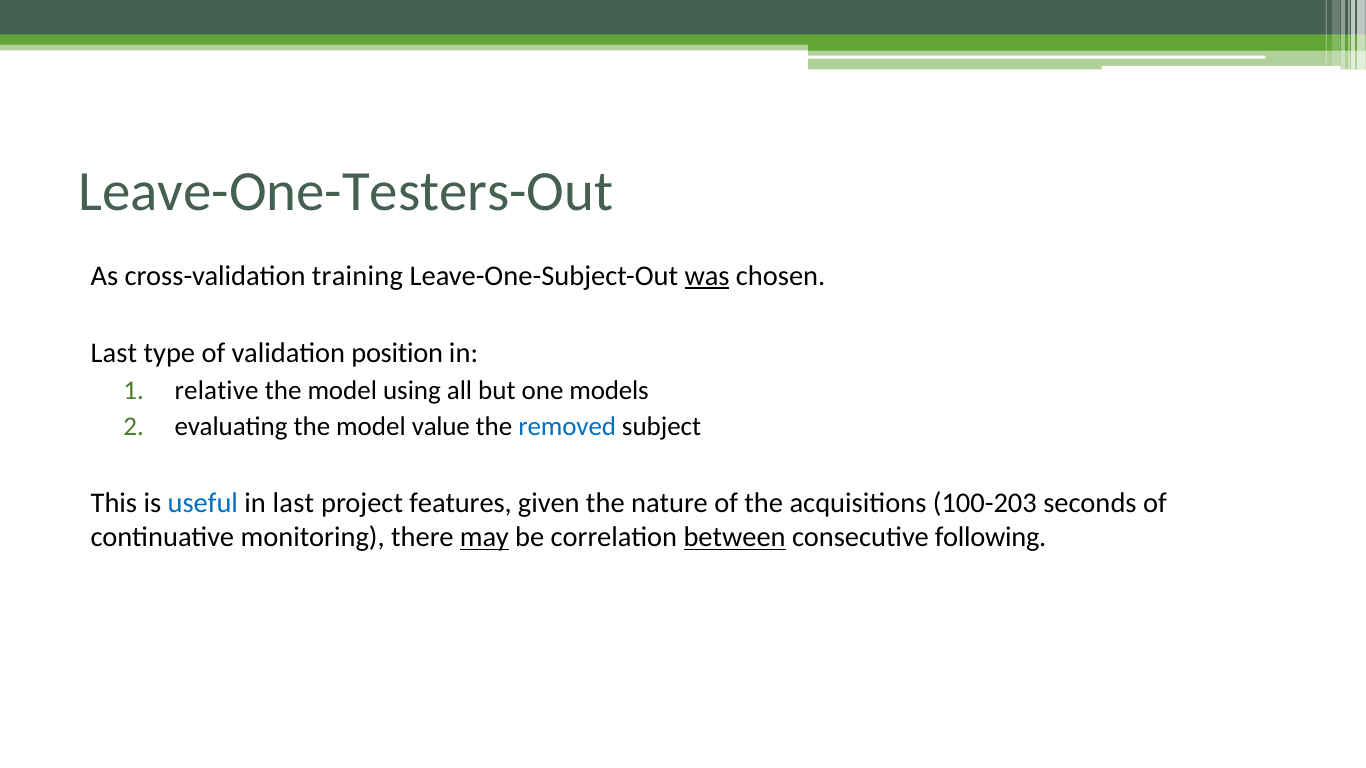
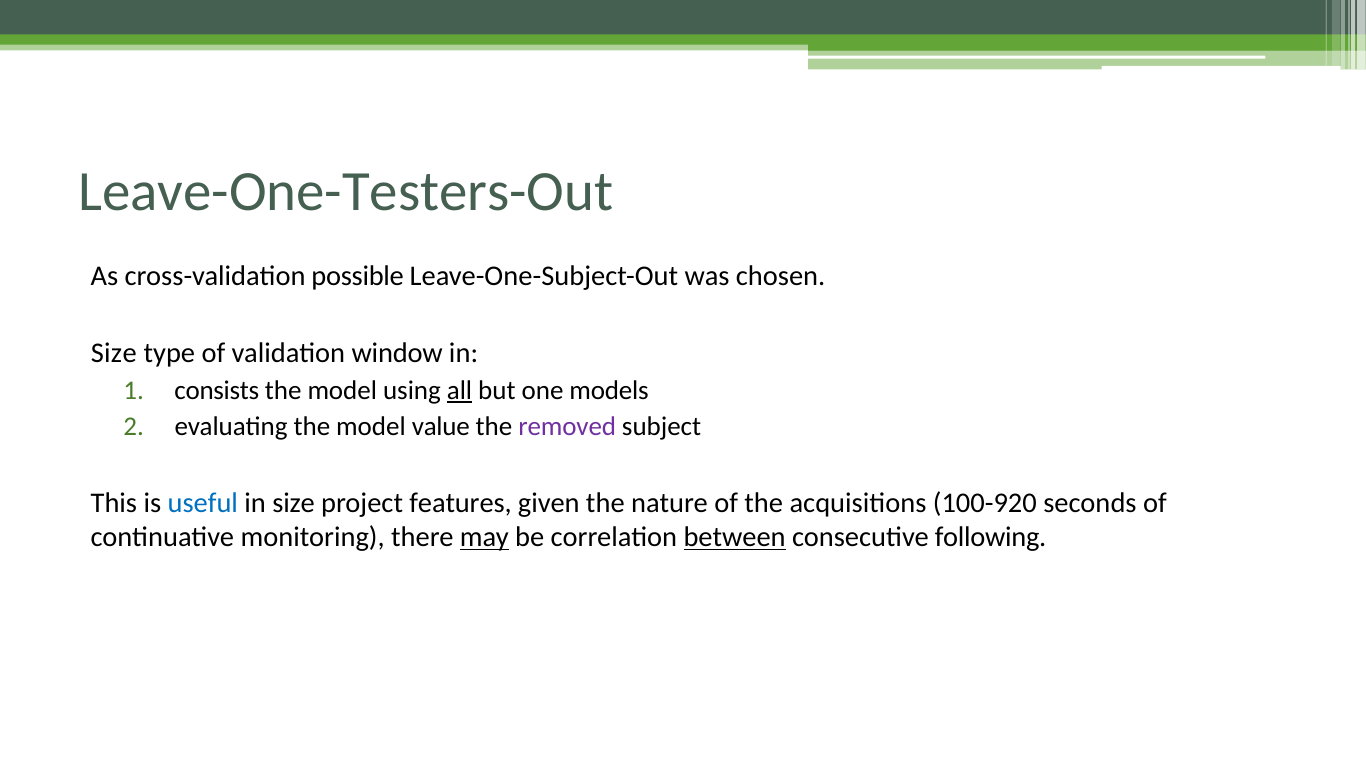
training: training -> possible
was underline: present -> none
Last at (114, 353): Last -> Size
position: position -> window
relative: relative -> consists
all underline: none -> present
removed colour: blue -> purple
in last: last -> size
100-203: 100-203 -> 100-920
